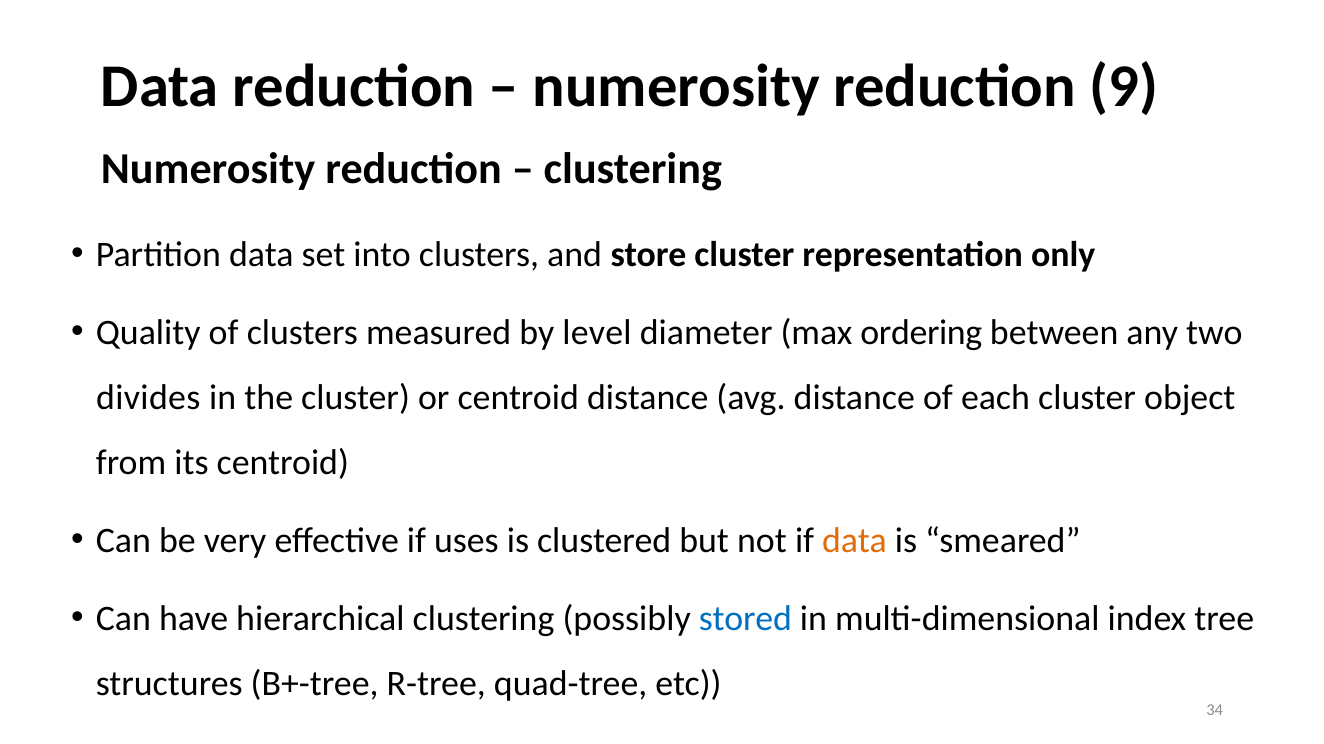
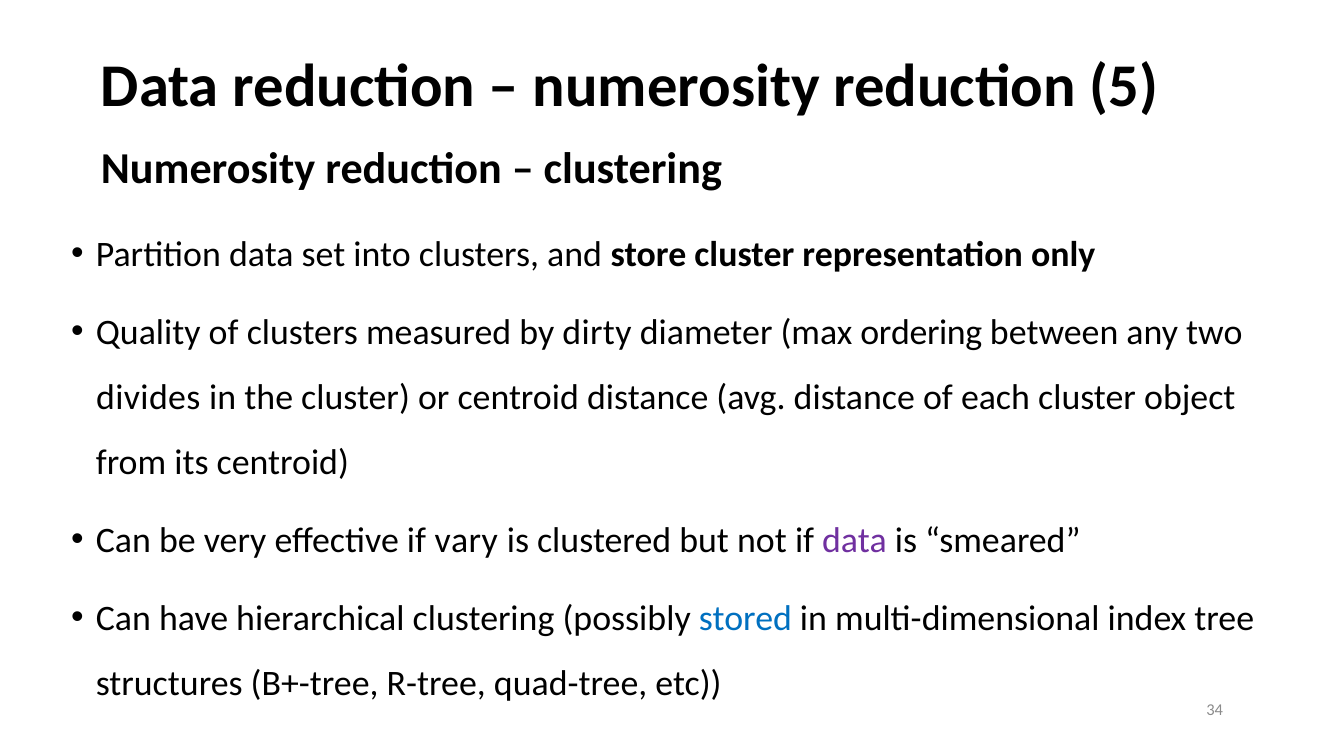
9: 9 -> 5
level: level -> dirty
uses: uses -> vary
data at (855, 541) colour: orange -> purple
